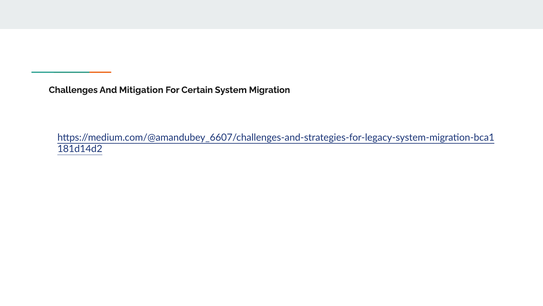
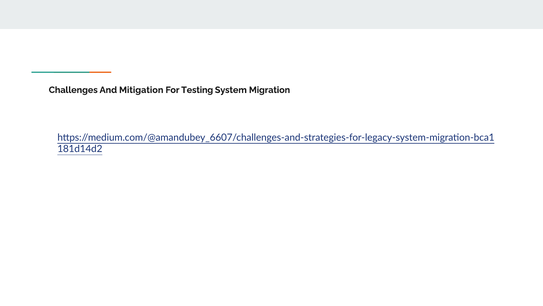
Certain: Certain -> Testing
